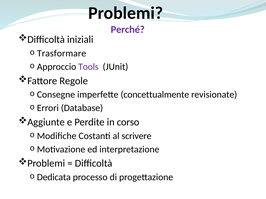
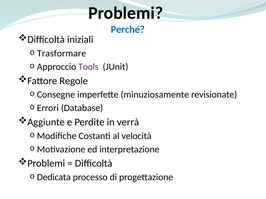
Perché colour: purple -> blue
concettualmente: concettualmente -> minuziosamente
corso: corso -> verrà
scrivere: scrivere -> velocità
